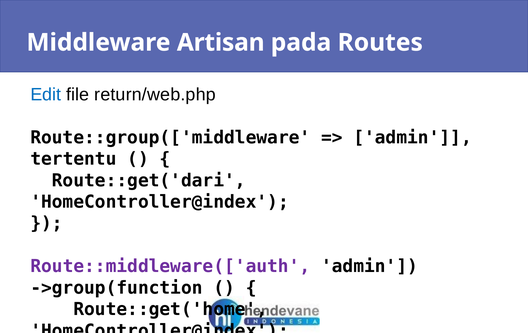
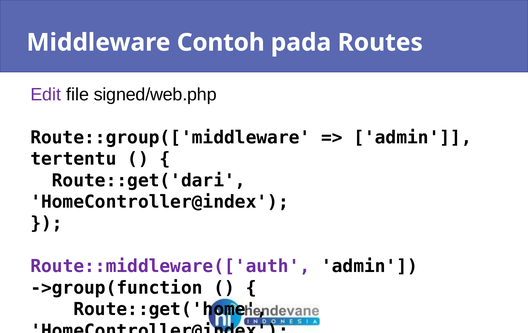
Artisan: Artisan -> Contoh
Edit colour: blue -> purple
return/web.php: return/web.php -> signed/web.php
